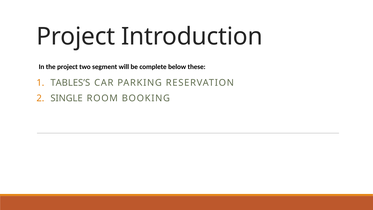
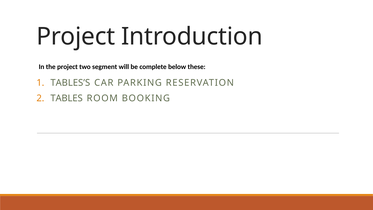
SINGLE: SINGLE -> TABLES
